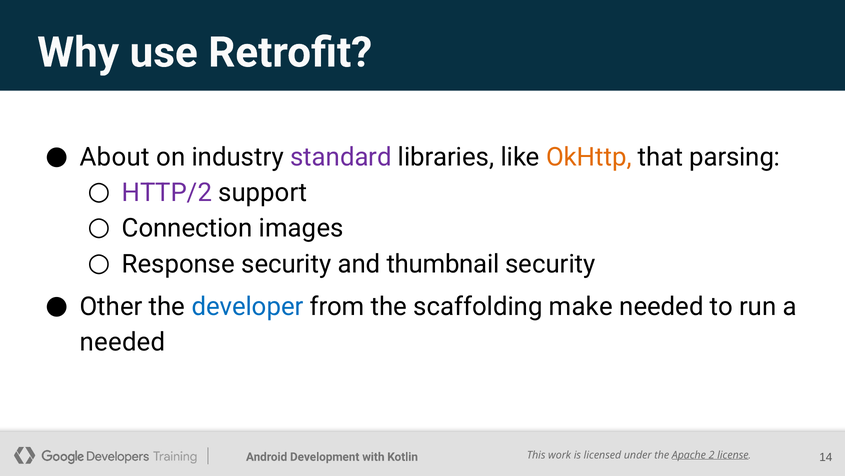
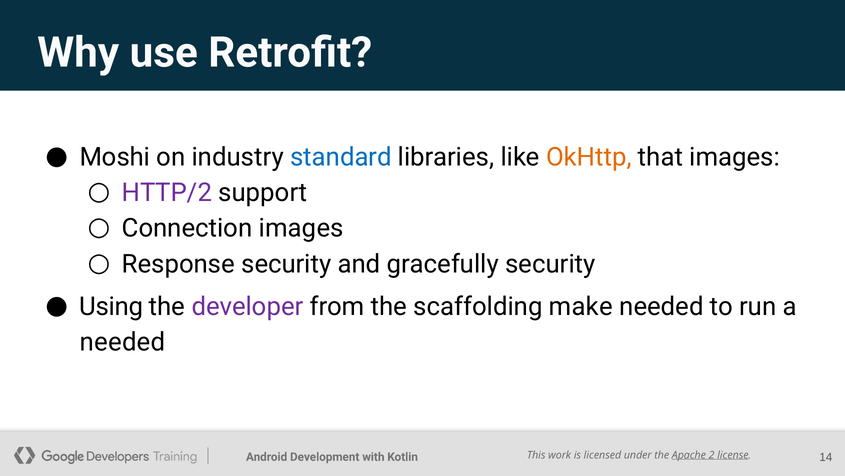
About: About -> Moshi
standard colour: purple -> blue
that parsing: parsing -> images
thumbnail: thumbnail -> gracefully
Other: Other -> Using
developer colour: blue -> purple
